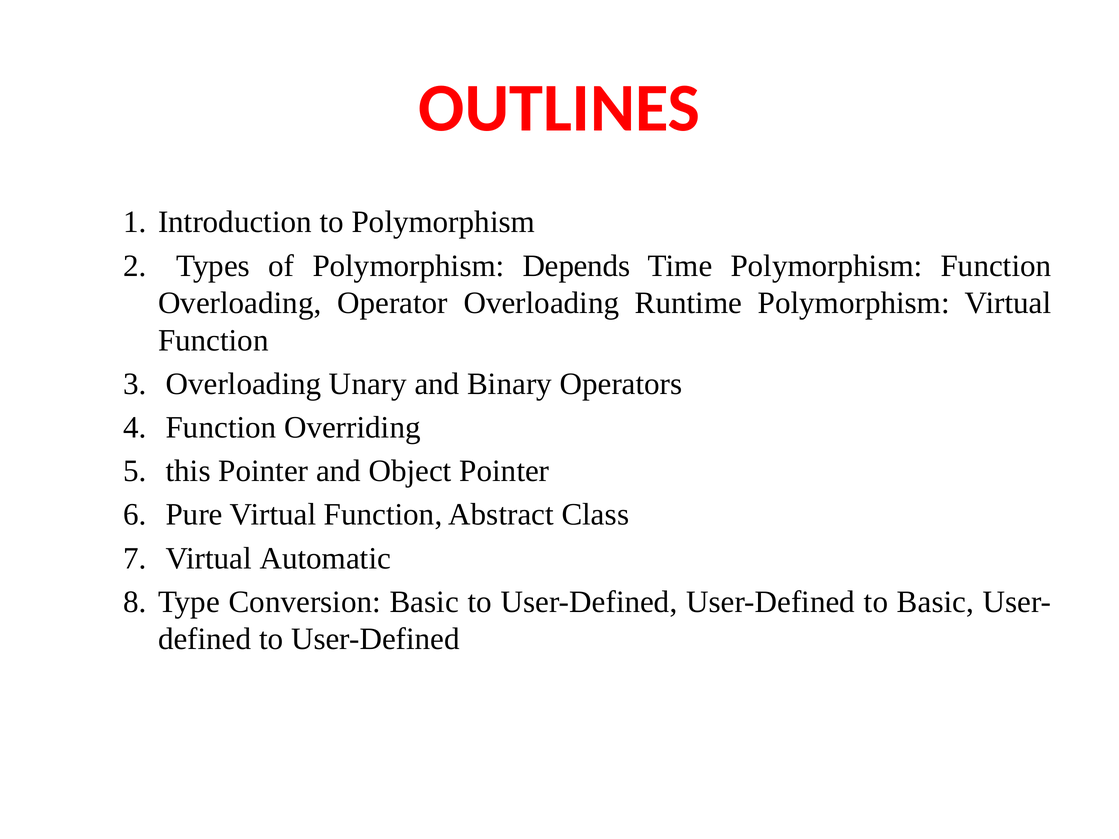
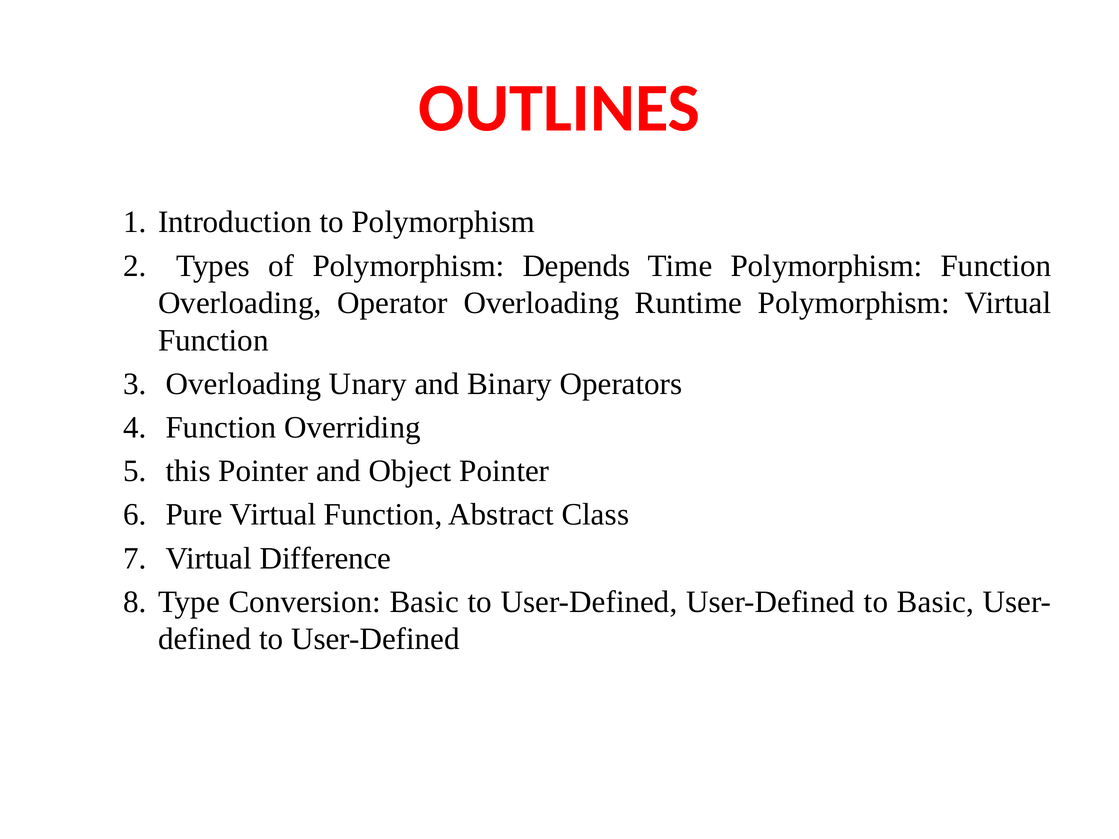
Automatic: Automatic -> Difference
